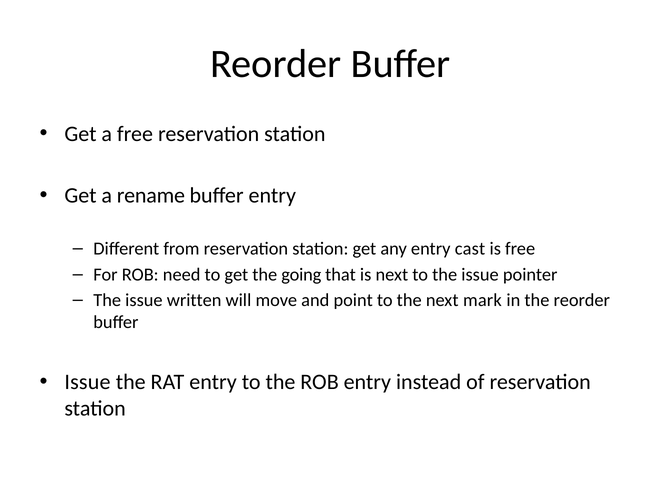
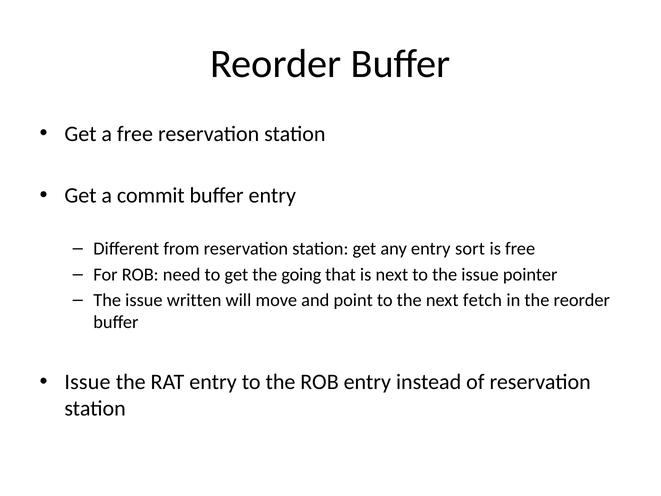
rename: rename -> commit
cast: cast -> sort
mark: mark -> fetch
